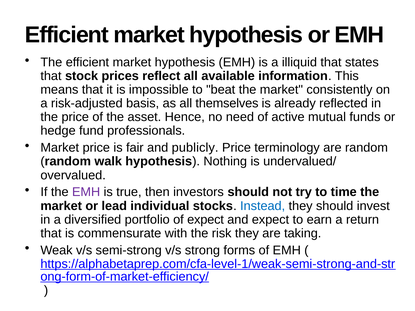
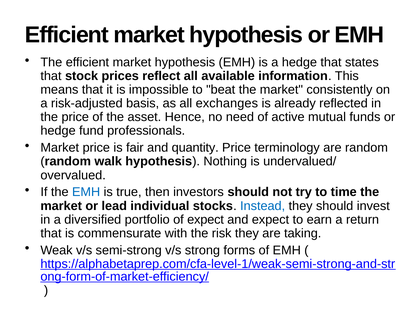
a illiquid: illiquid -> hedge
themselves: themselves -> exchanges
publicly: publicly -> quantity
EMH at (86, 192) colour: purple -> blue
